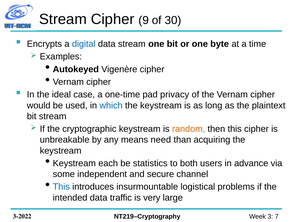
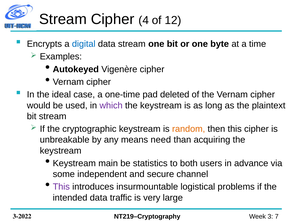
9: 9 -> 4
30: 30 -> 12
privacy: privacy -> deleted
which colour: blue -> purple
each: each -> main
This at (61, 187) colour: blue -> purple
